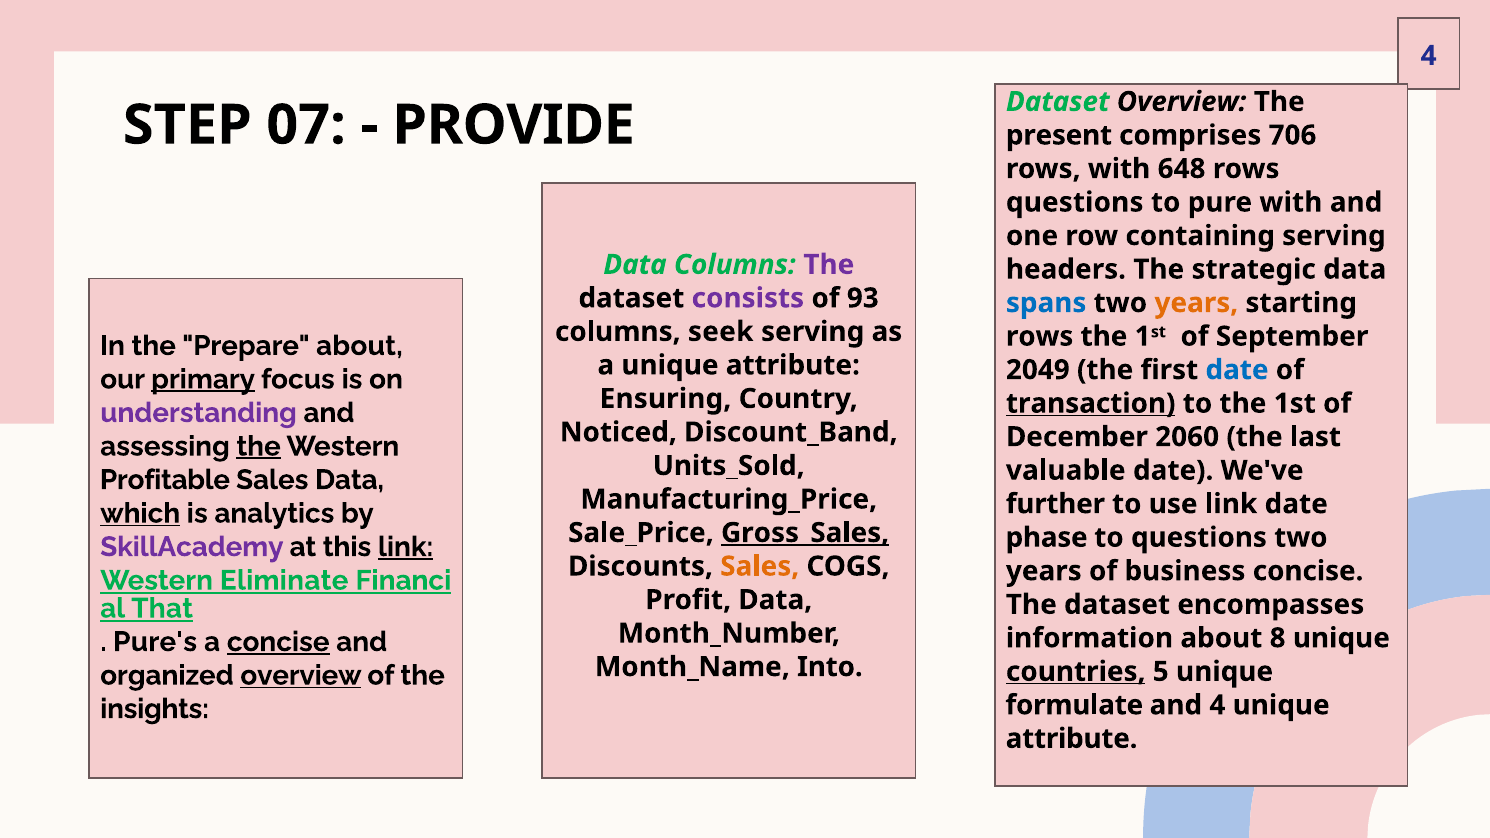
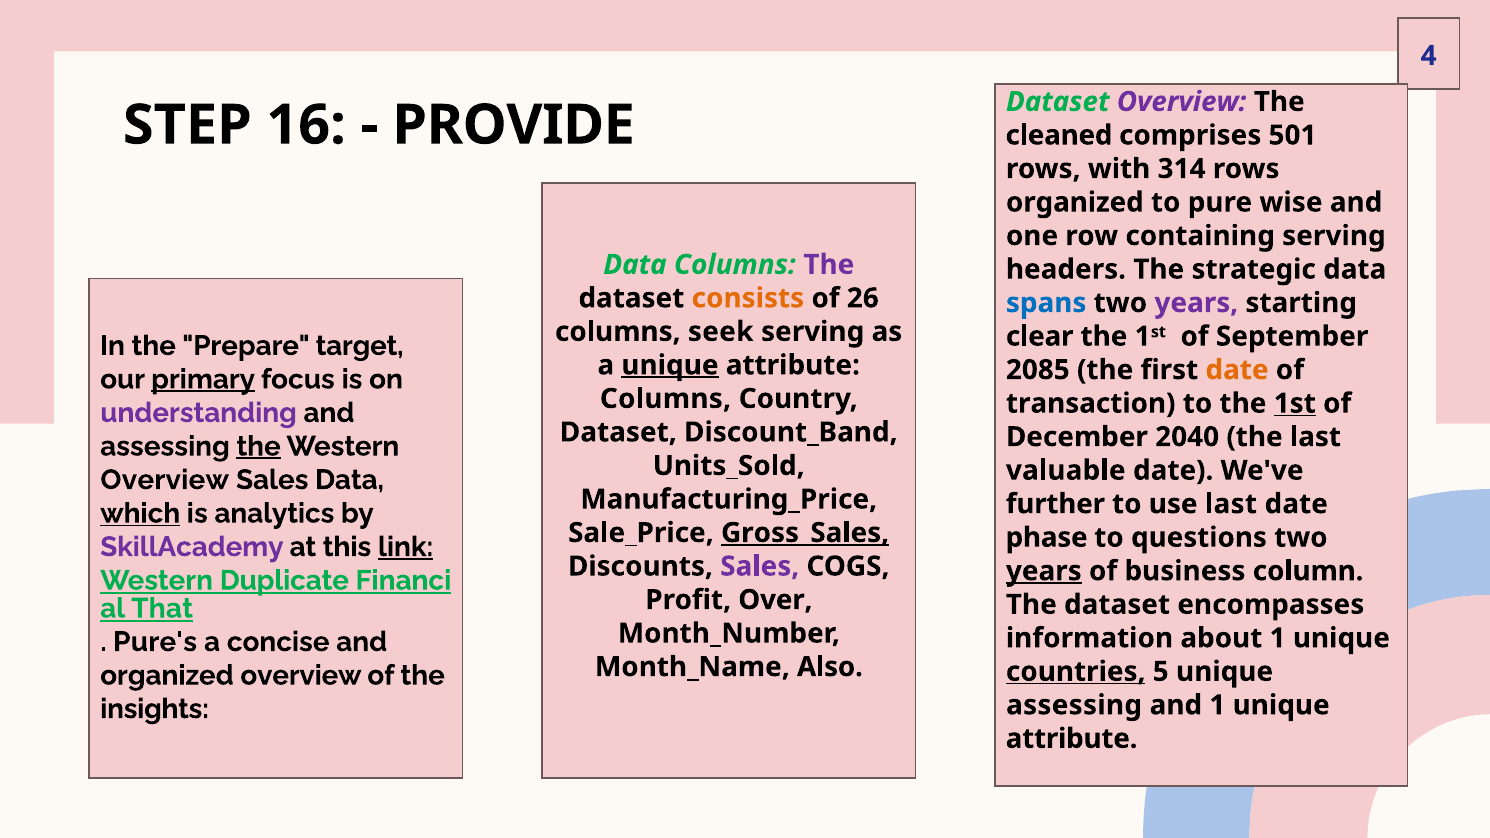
Overview at (1182, 102) colour: black -> purple
07: 07 -> 16
present: present -> cleaned
706: 706 -> 501
648: 648 -> 314
questions at (1075, 202): questions -> organized
pure with: with -> wise
consists colour: purple -> orange
93: 93 -> 26
years at (1196, 303) colour: orange -> purple
rows at (1040, 336): rows -> clear
Prepare about: about -> target
unique at (670, 365) underline: none -> present
2049: 2049 -> 2085
date at (1237, 370) colour: blue -> orange
Ensuring at (666, 399): Ensuring -> Columns
transaction underline: present -> none
1st at (1295, 404) underline: none -> present
Noticed at (618, 432): Noticed -> Dataset
2060: 2060 -> 2040
Profitable at (165, 480): Profitable -> Overview
use link: link -> last
Sales at (760, 566) colour: orange -> purple
years at (1044, 571) underline: none -> present
business concise: concise -> column
Eliminate: Eliminate -> Duplicate
Profit Data: Data -> Over
concise at (278, 642) underline: present -> none
about 8: 8 -> 1
Into: Into -> Also
overview at (301, 675) underline: present -> none
formulate at (1074, 705): formulate -> assessing
and 4: 4 -> 1
